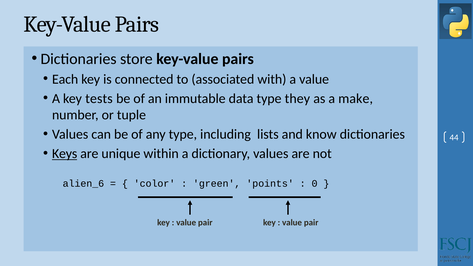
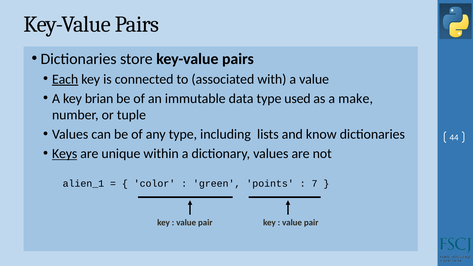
Each underline: none -> present
tests: tests -> brian
they: they -> used
alien_6: alien_6 -> alien_1
0: 0 -> 7
